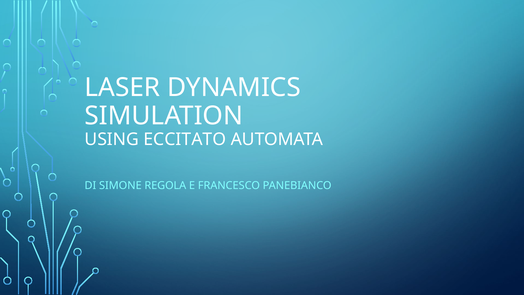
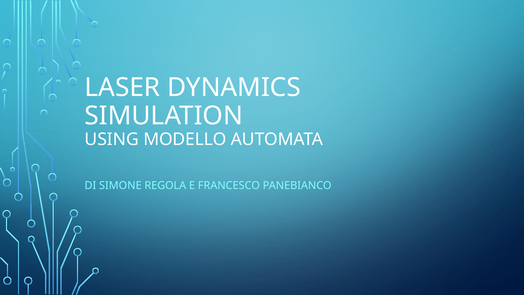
ECCITATO: ECCITATO -> MODELLO
